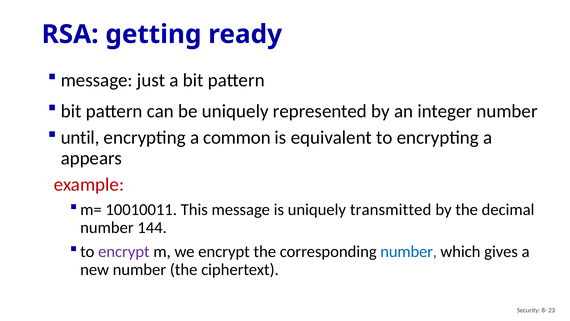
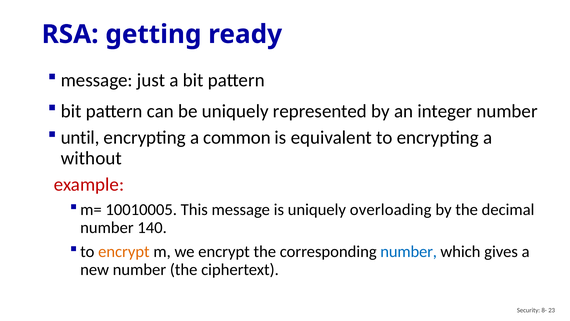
appears: appears -> without
10010011: 10010011 -> 10010005
transmitted: transmitted -> overloading
144: 144 -> 140
encrypt at (124, 251) colour: purple -> orange
